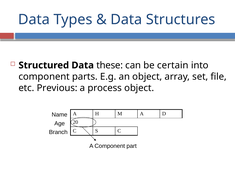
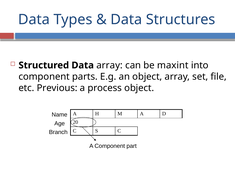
Data these: these -> array
certain: certain -> maxint
